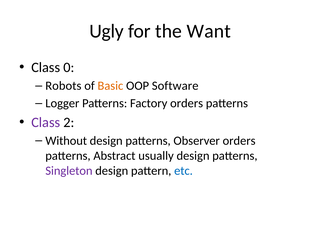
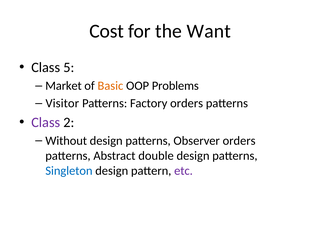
Ugly: Ugly -> Cost
0: 0 -> 5
Robots: Robots -> Market
Software: Software -> Problems
Logger: Logger -> Visitor
usually: usually -> double
Singleton colour: purple -> blue
etc colour: blue -> purple
